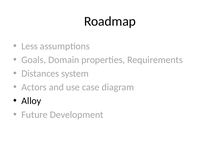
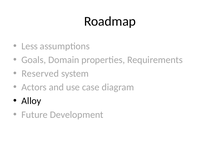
Distances: Distances -> Reserved
